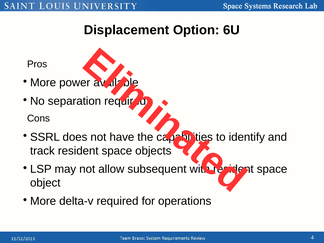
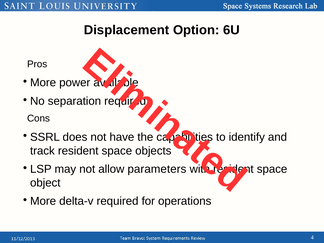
subsequent: subsequent -> parameters
